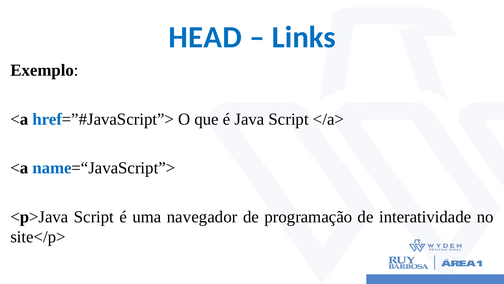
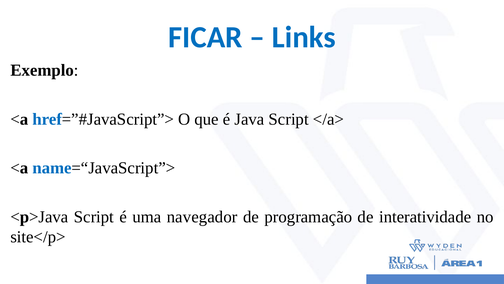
HEAD: HEAD -> FICAR
